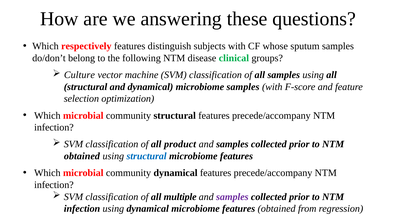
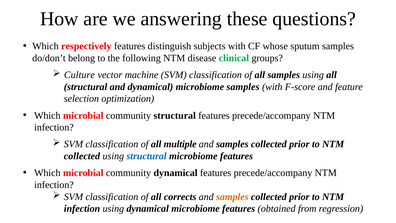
product: product -> multiple
obtained at (82, 156): obtained -> collected
multiple: multiple -> corrects
samples at (232, 197) colour: purple -> orange
